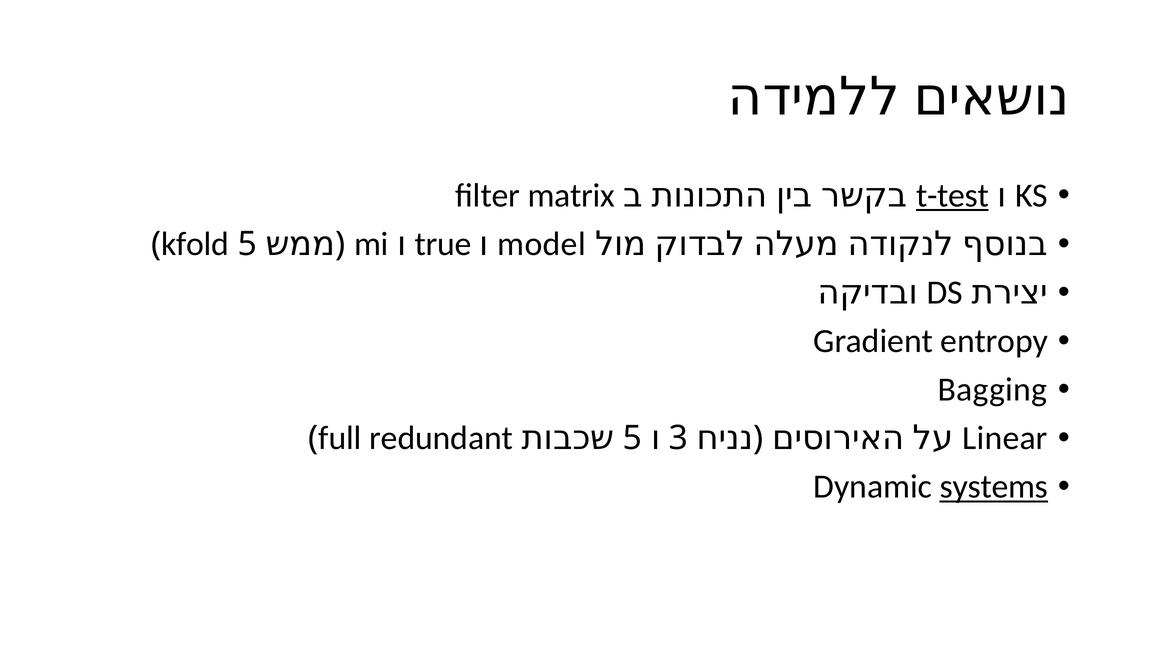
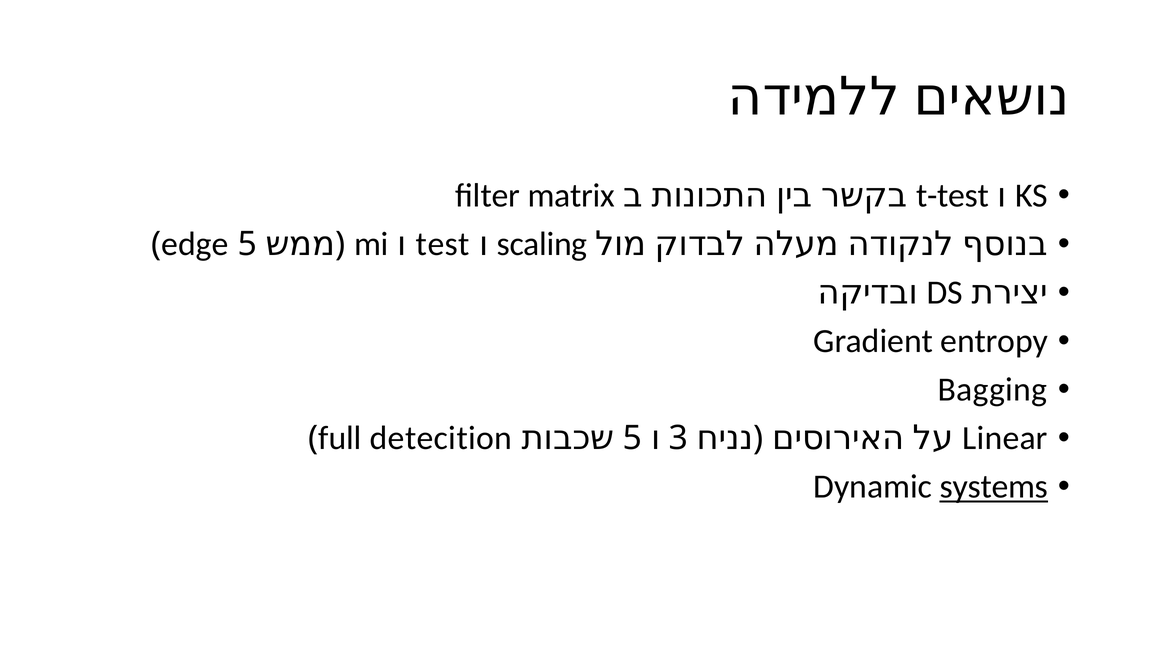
t-test underline: present -> none
kfold: kfold -> edge
true: true -> test
model: model -> scaling
redundant: redundant -> detecition
